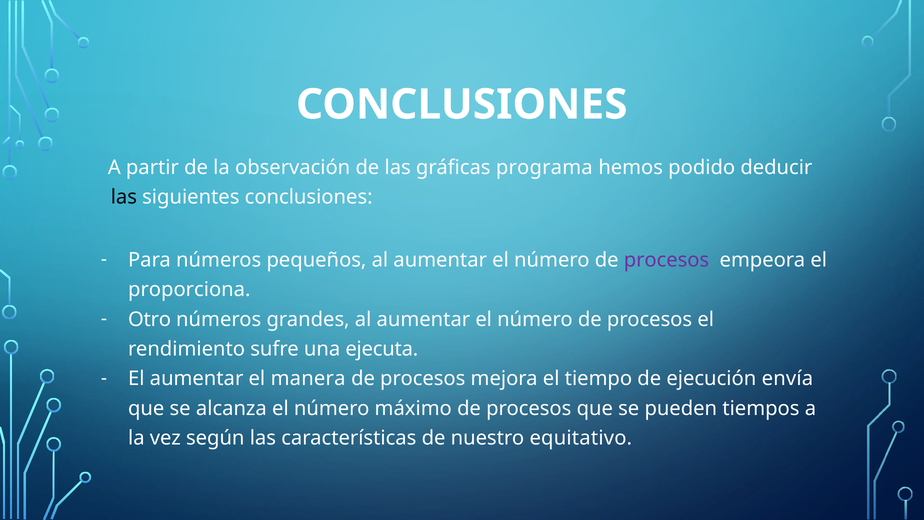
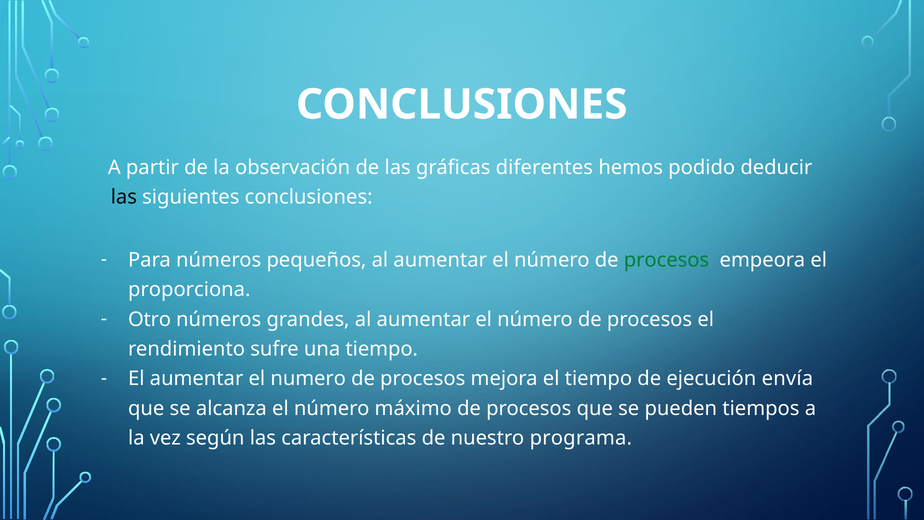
programa: programa -> diferentes
procesos at (666, 260) colour: purple -> green
una ejecuta: ejecuta -> tiempo
manera: manera -> numero
equitativo: equitativo -> programa
